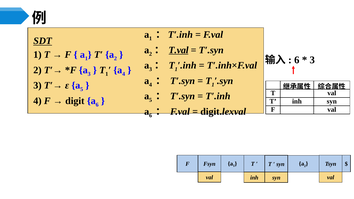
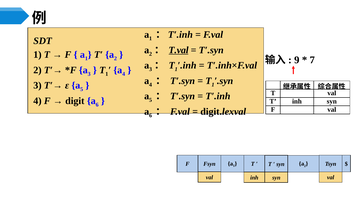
SDT underline: present -> none
6 at (297, 60): 6 -> 9
3 at (312, 60): 3 -> 7
